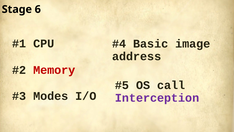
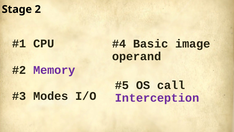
6: 6 -> 2
address: address -> operand
Memory colour: red -> purple
